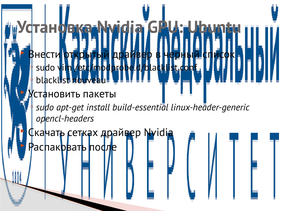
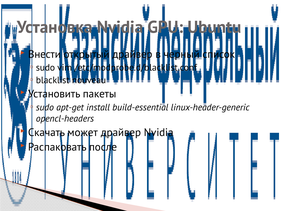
сетках: сетках -> может
